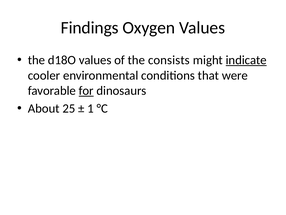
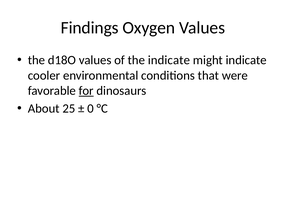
the consists: consists -> indicate
indicate at (246, 60) underline: present -> none
1: 1 -> 0
